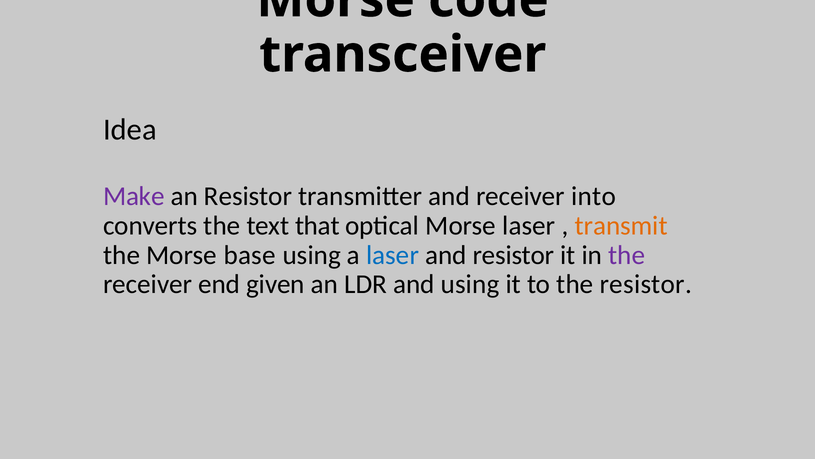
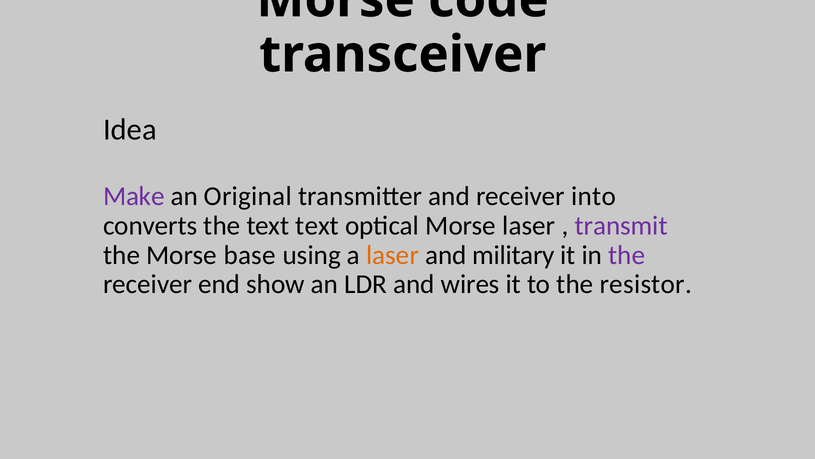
an Resistor: Resistor -> Original
text that: that -> text
transmit colour: orange -> purple
laser at (393, 255) colour: blue -> orange
and resistor: resistor -> military
given: given -> show
and using: using -> wires
